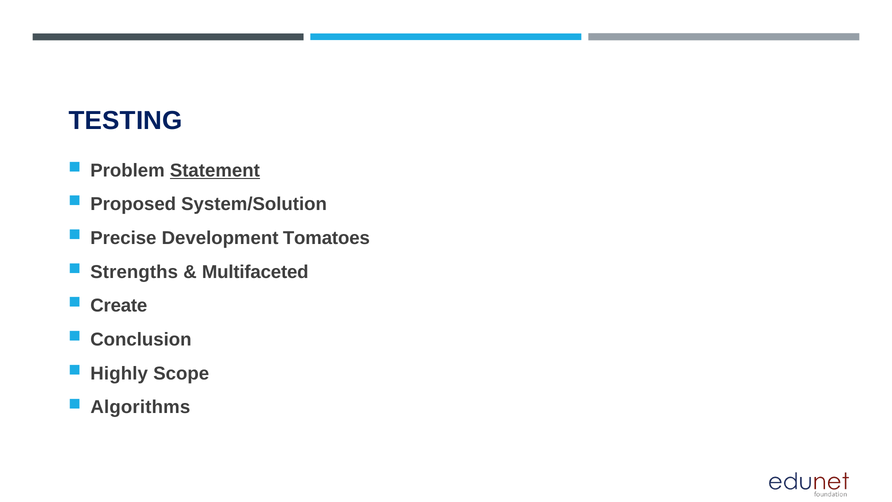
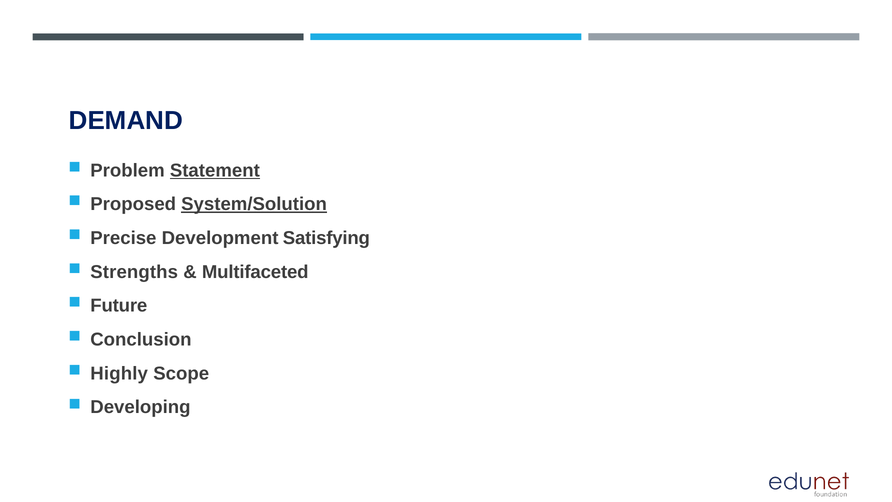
TESTING: TESTING -> DEMAND
System/Solution underline: none -> present
Tomatoes: Tomatoes -> Satisfying
Create: Create -> Future
Algorithms: Algorithms -> Developing
